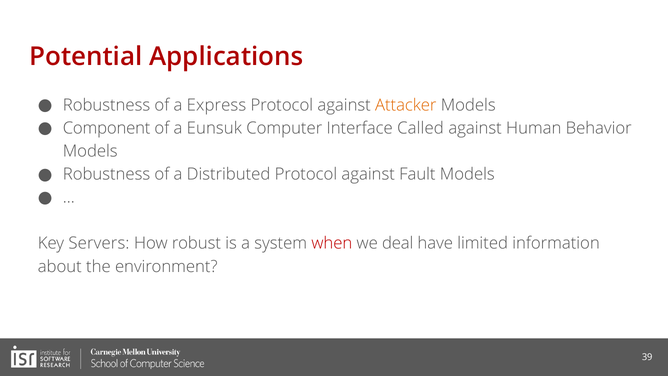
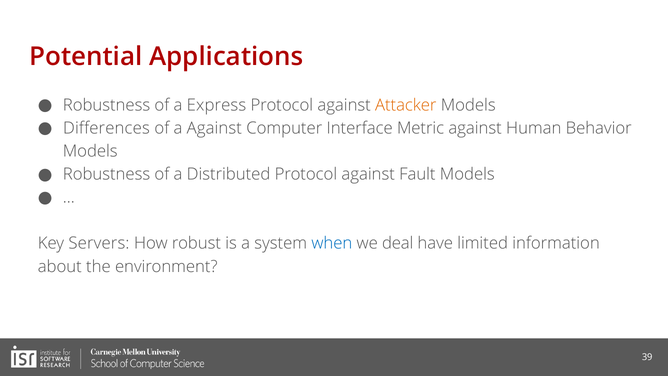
Component: Component -> Differences
a Eunsuk: Eunsuk -> Against
Called: Called -> Metric
when colour: red -> blue
